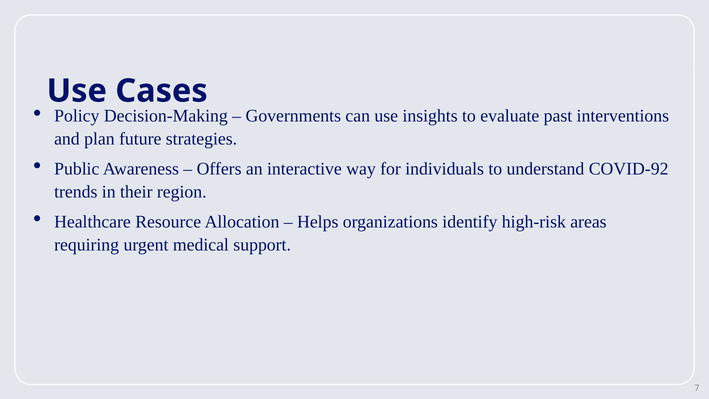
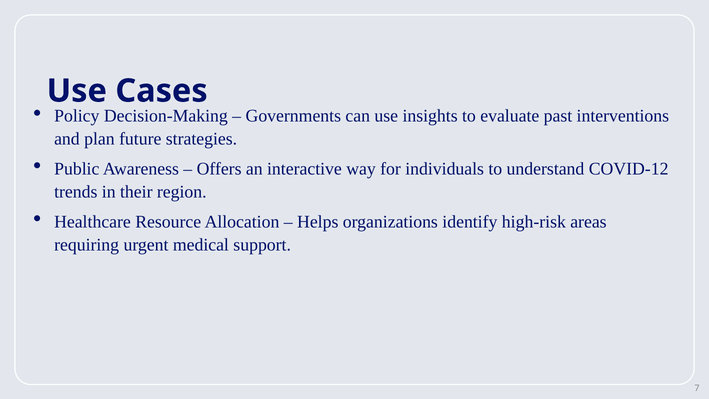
COVID-92: COVID-92 -> COVID-12
